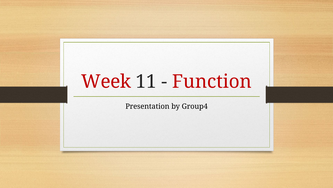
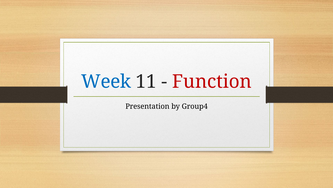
Week colour: red -> blue
